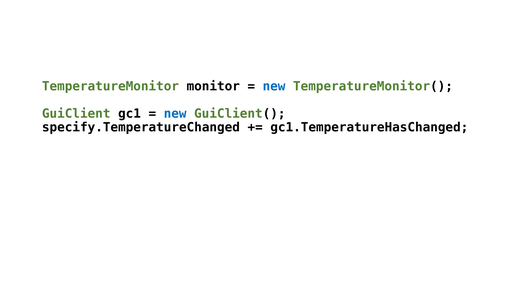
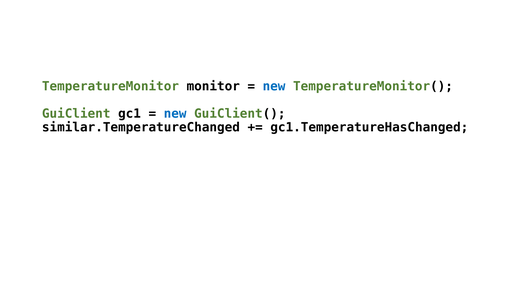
specify.TemperatureChanged: specify.TemperatureChanged -> similar.TemperatureChanged
